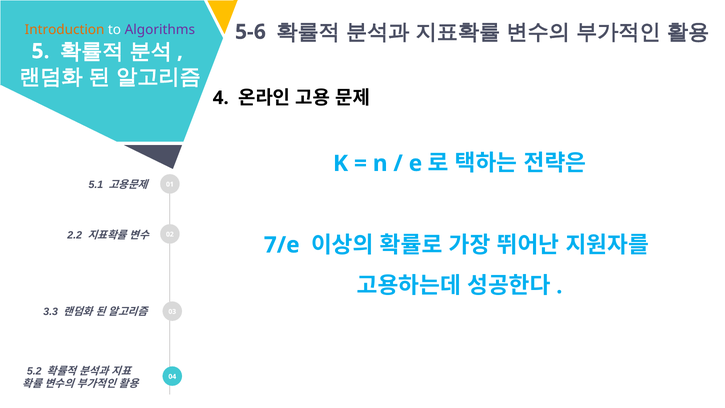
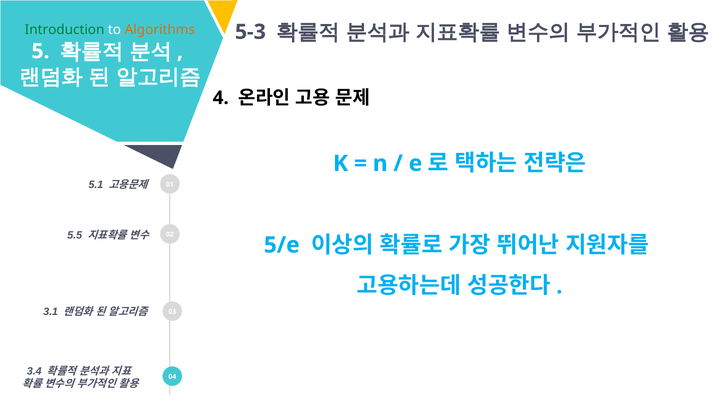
Introduction colour: orange -> green
Algorithms colour: purple -> orange
5-6: 5-6 -> 5-3
2.2: 2.2 -> 5.5
7/e: 7/e -> 5/e
3.3: 3.3 -> 3.1
5.2: 5.2 -> 3.4
